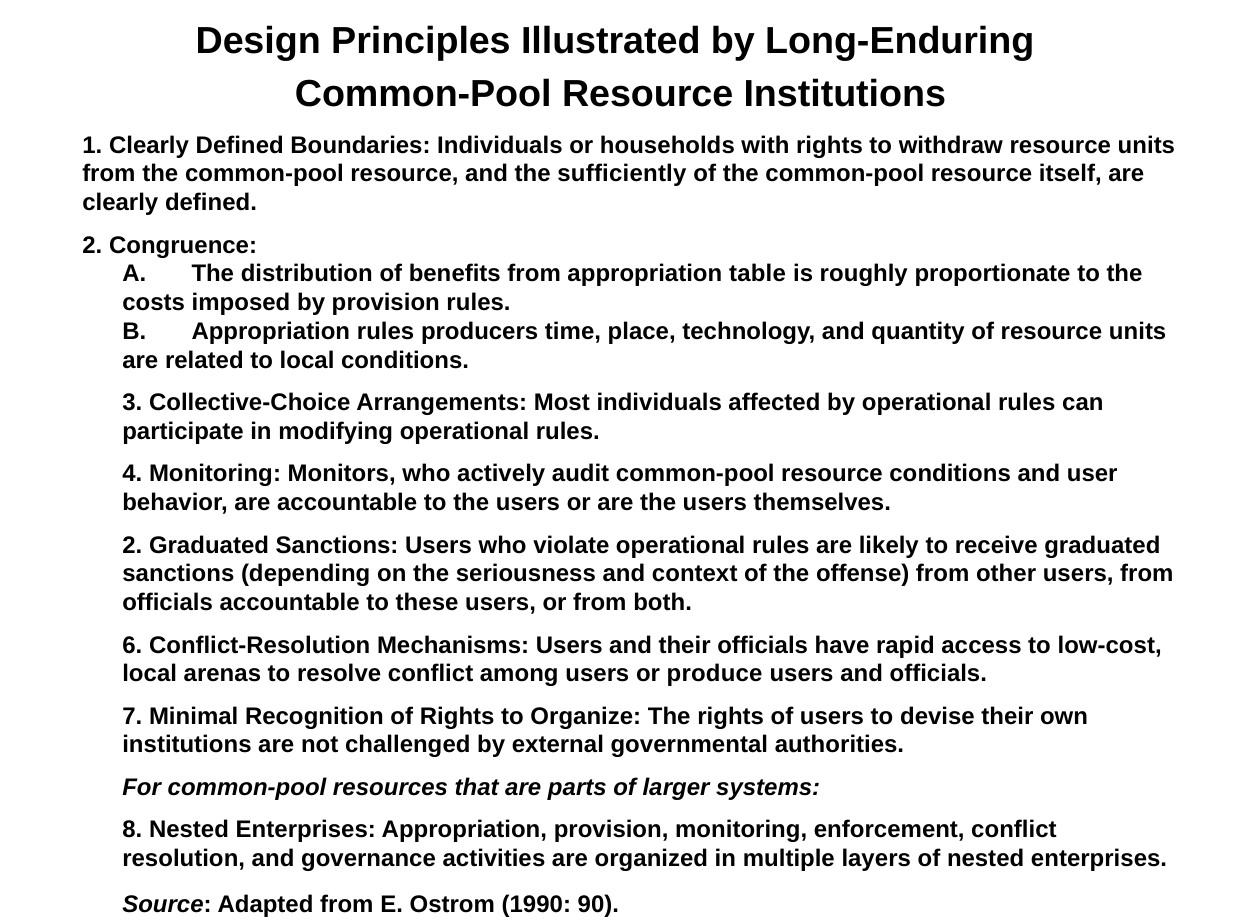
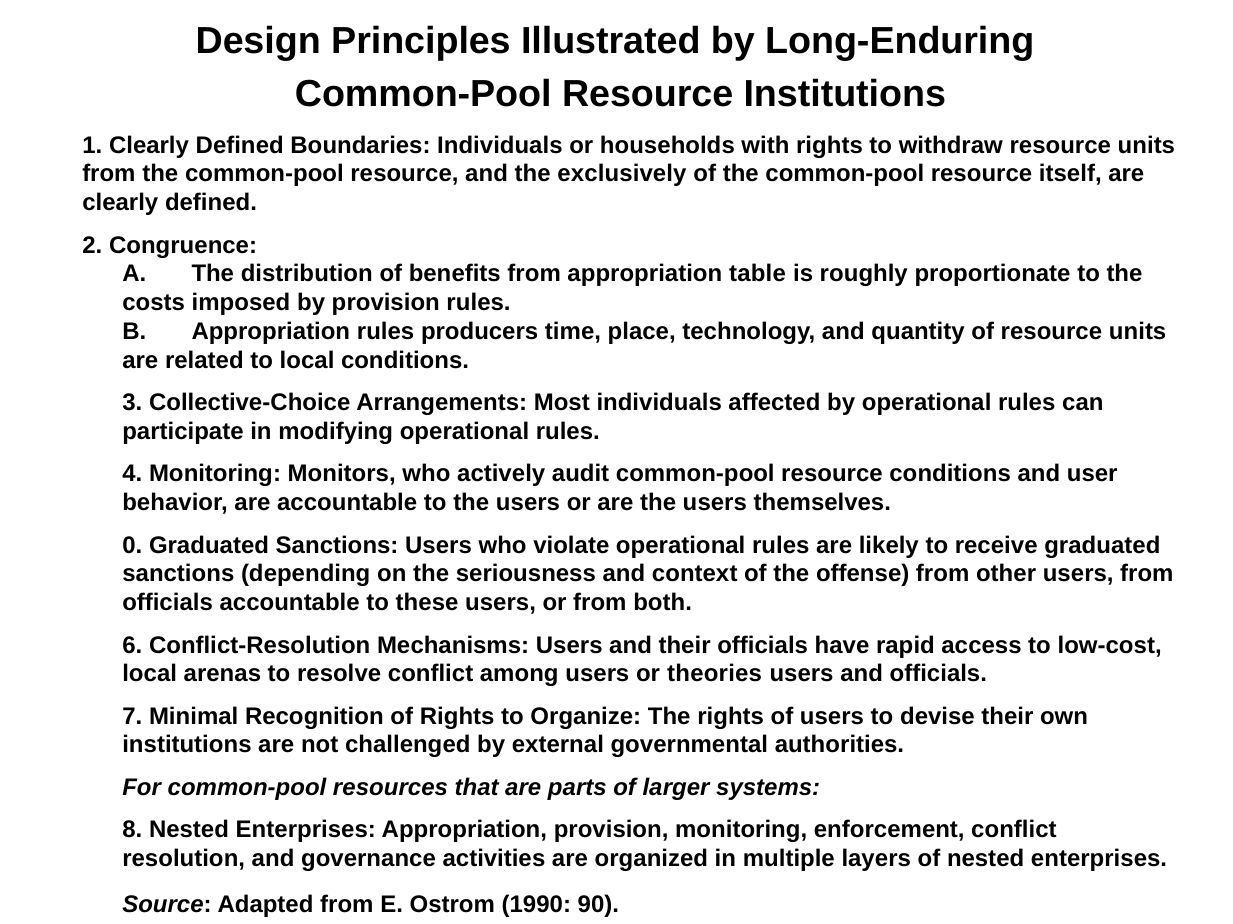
sufficiently: sufficiently -> exclusively
2 at (132, 546): 2 -> 0
produce: produce -> theories
